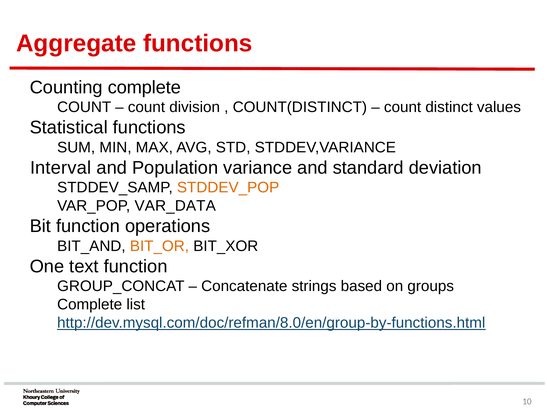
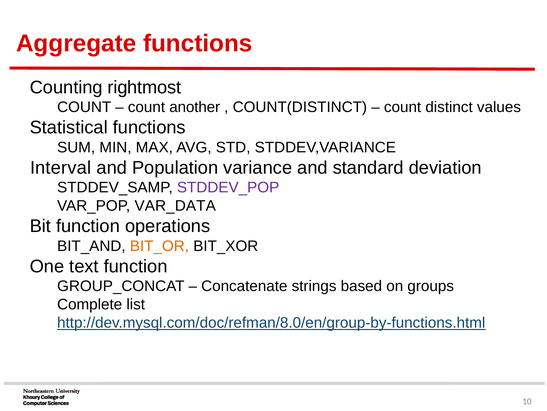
Counting complete: complete -> rightmost
division: division -> another
STDDEV_POP colour: orange -> purple
